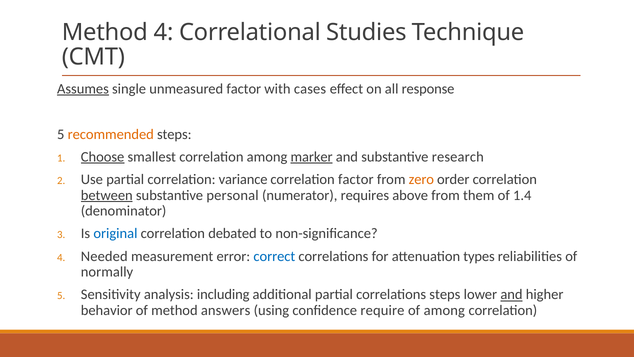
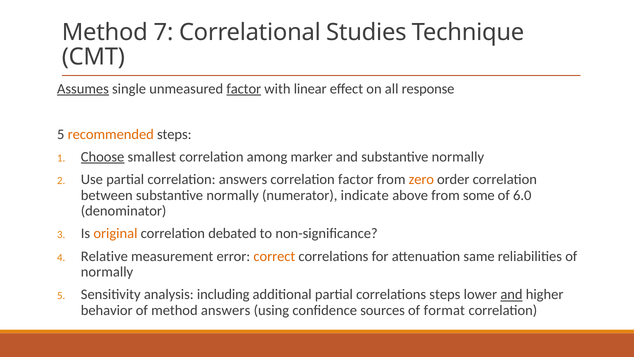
Method 4: 4 -> 7
factor at (244, 89) underline: none -> present
cases: cases -> linear
marker underline: present -> none
and substantive research: research -> normally
correlation variance: variance -> answers
between underline: present -> none
personal at (233, 195): personal -> normally
requires: requires -> indicate
them: them -> some
1.4: 1.4 -> 6.0
original colour: blue -> orange
Needed: Needed -> Relative
correct colour: blue -> orange
types: types -> same
require: require -> sources
of among: among -> format
